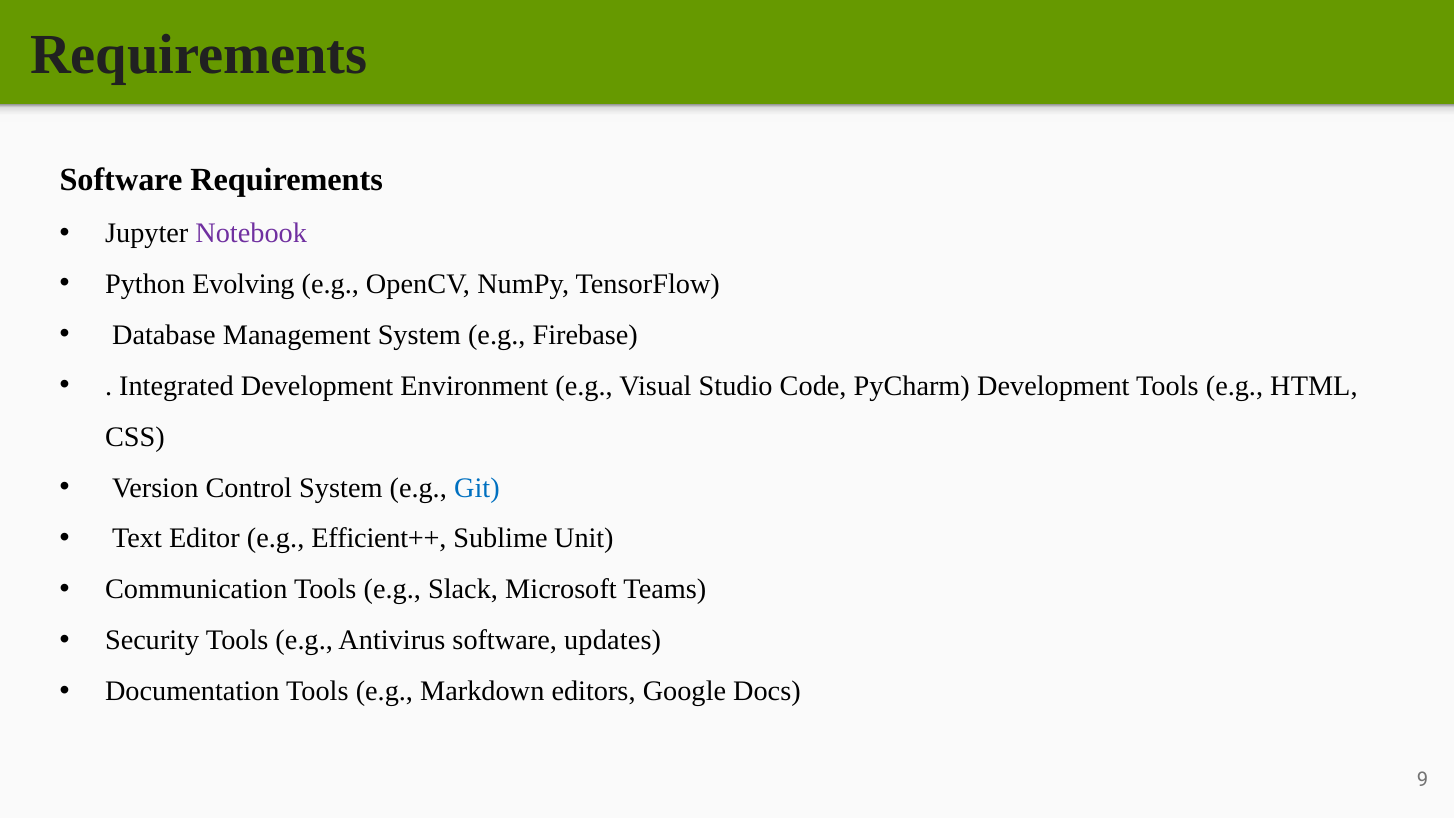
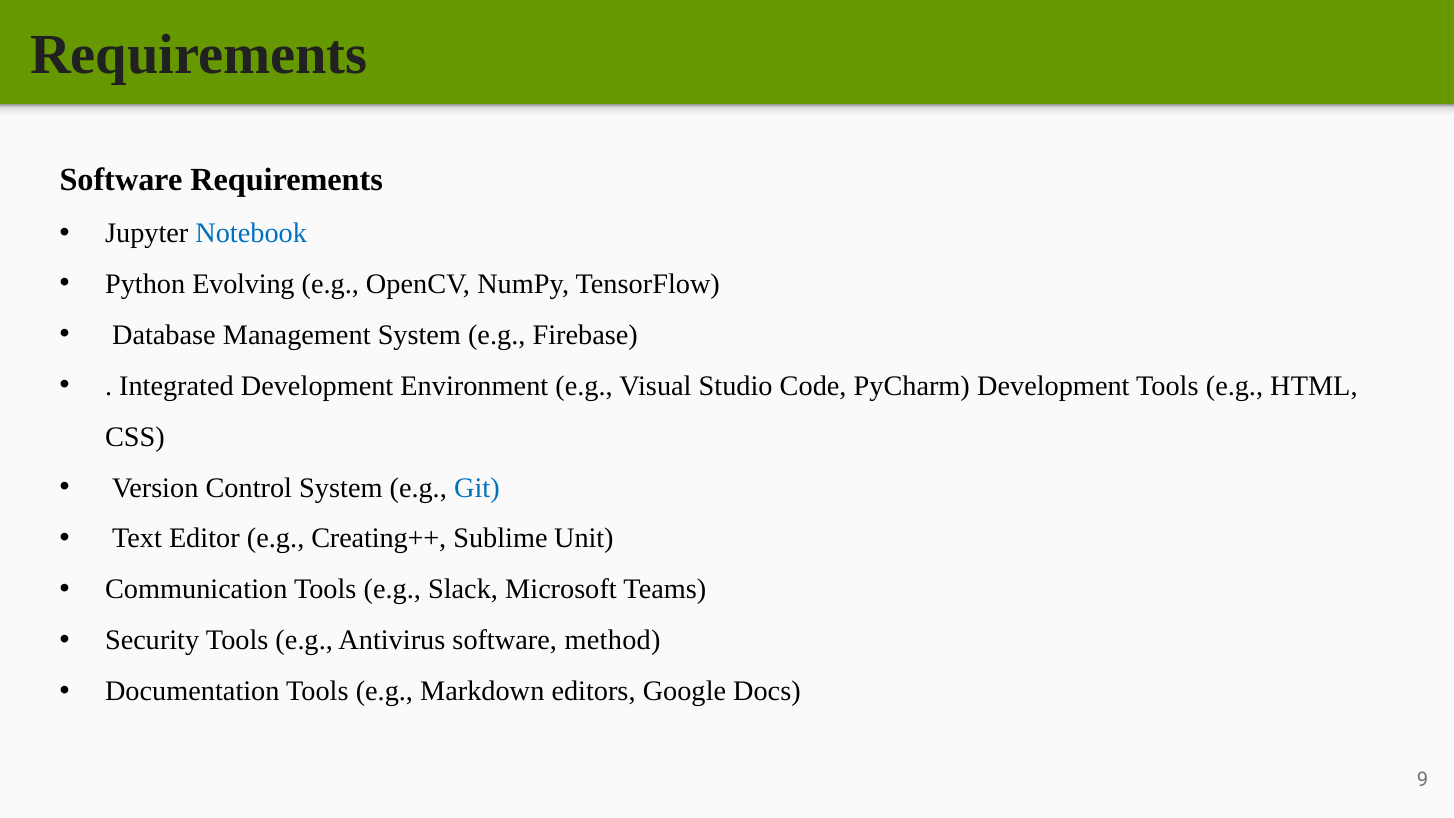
Notebook colour: purple -> blue
Efficient++: Efficient++ -> Creating++
updates: updates -> method
